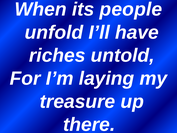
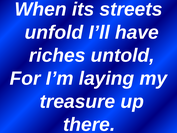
people: people -> streets
